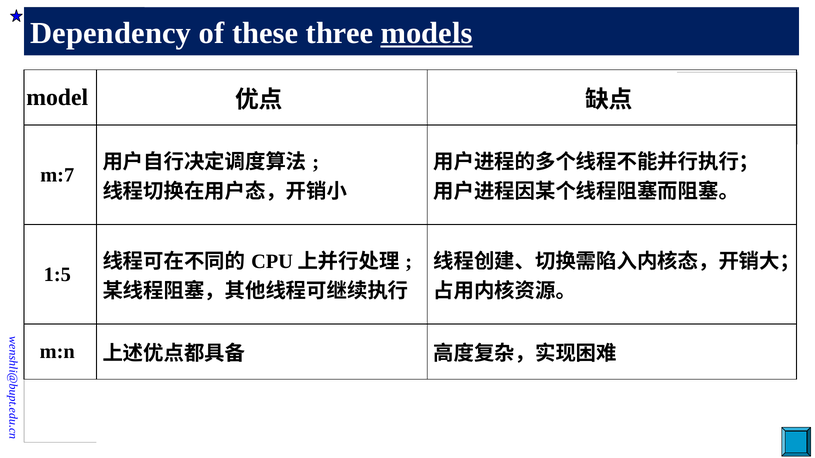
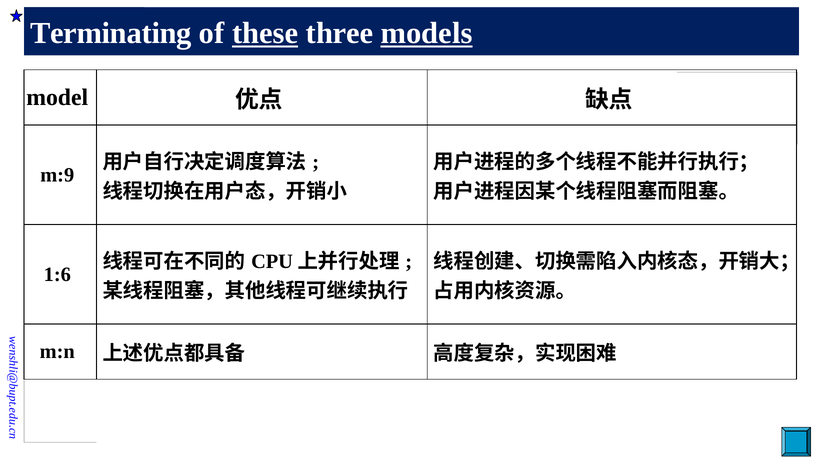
Dependency: Dependency -> Terminating
these underline: none -> present
m:7: m:7 -> m:9
1:5: 1:5 -> 1:6
